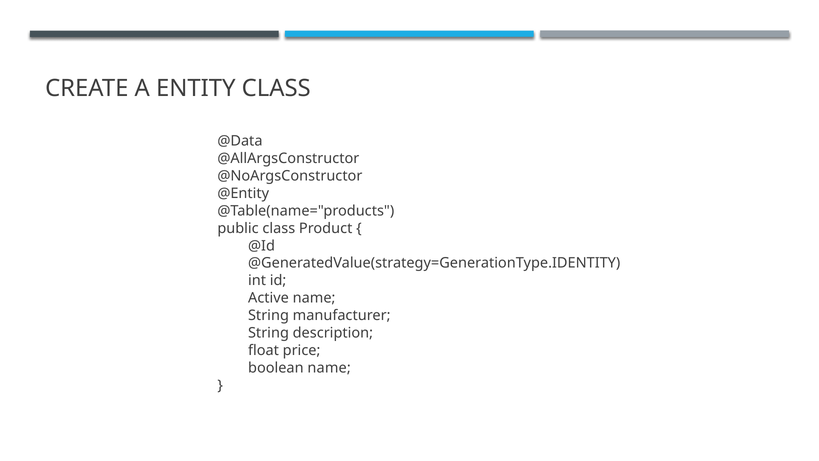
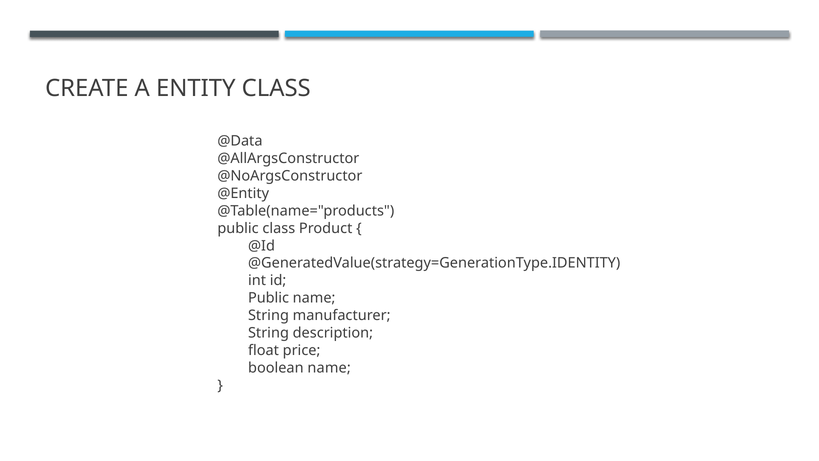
Active at (269, 298): Active -> Public
